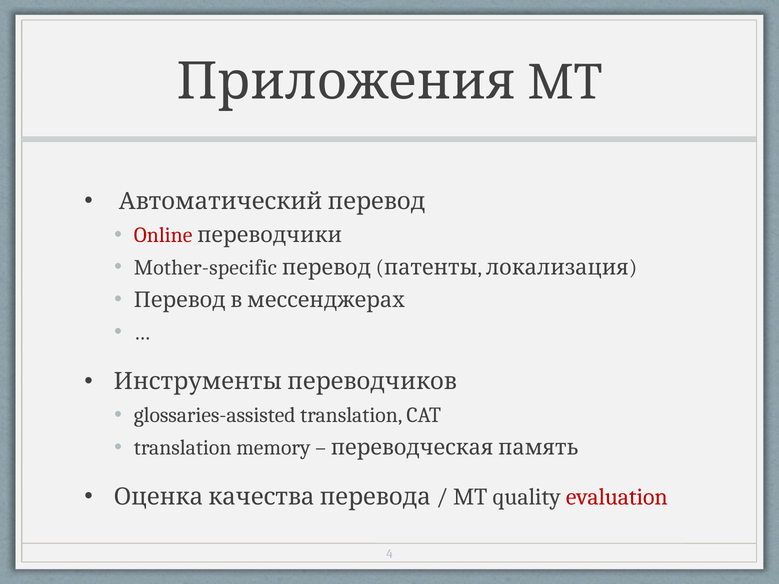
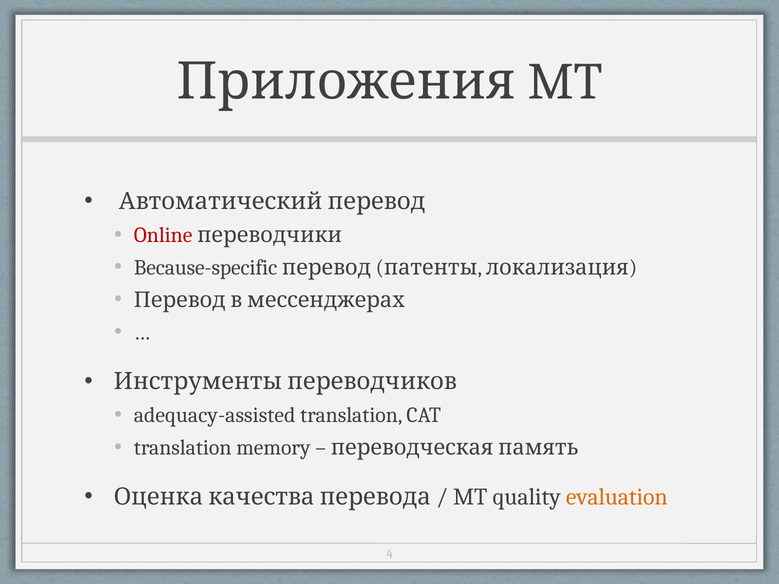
Mother-specific: Mother-specific -> Because-specific
glossaries-assisted: glossaries-assisted -> adequacy-assisted
evaluation colour: red -> orange
